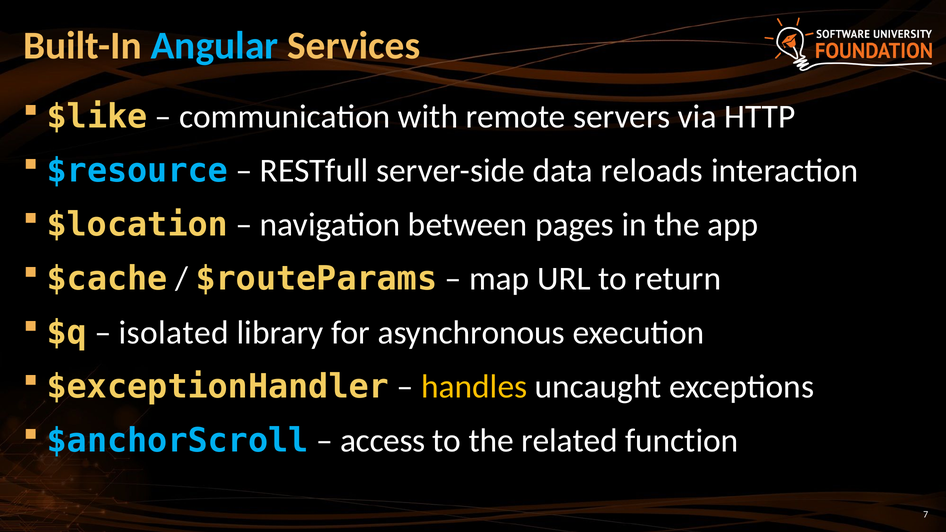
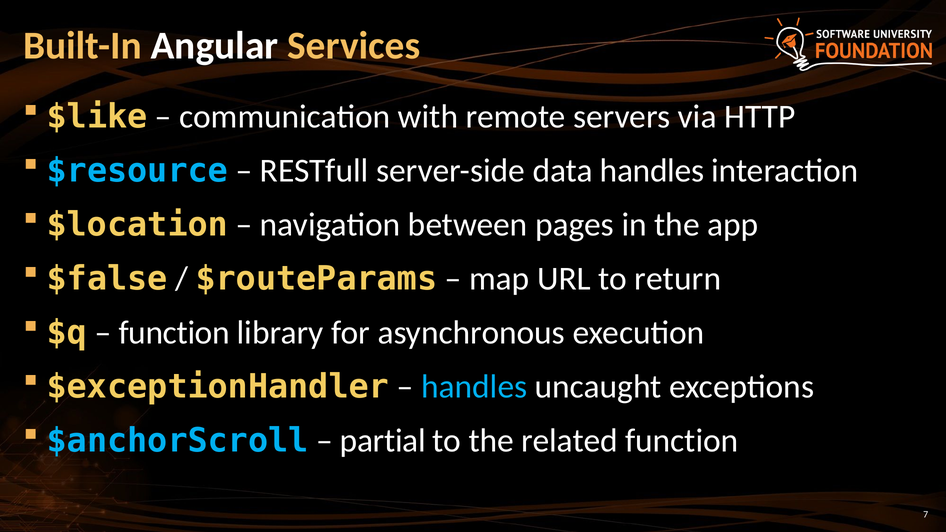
Angular colour: light blue -> white
data reloads: reloads -> handles
$cache: $cache -> $false
isolated at (174, 333): isolated -> function
handles at (474, 387) colour: yellow -> light blue
access: access -> partial
